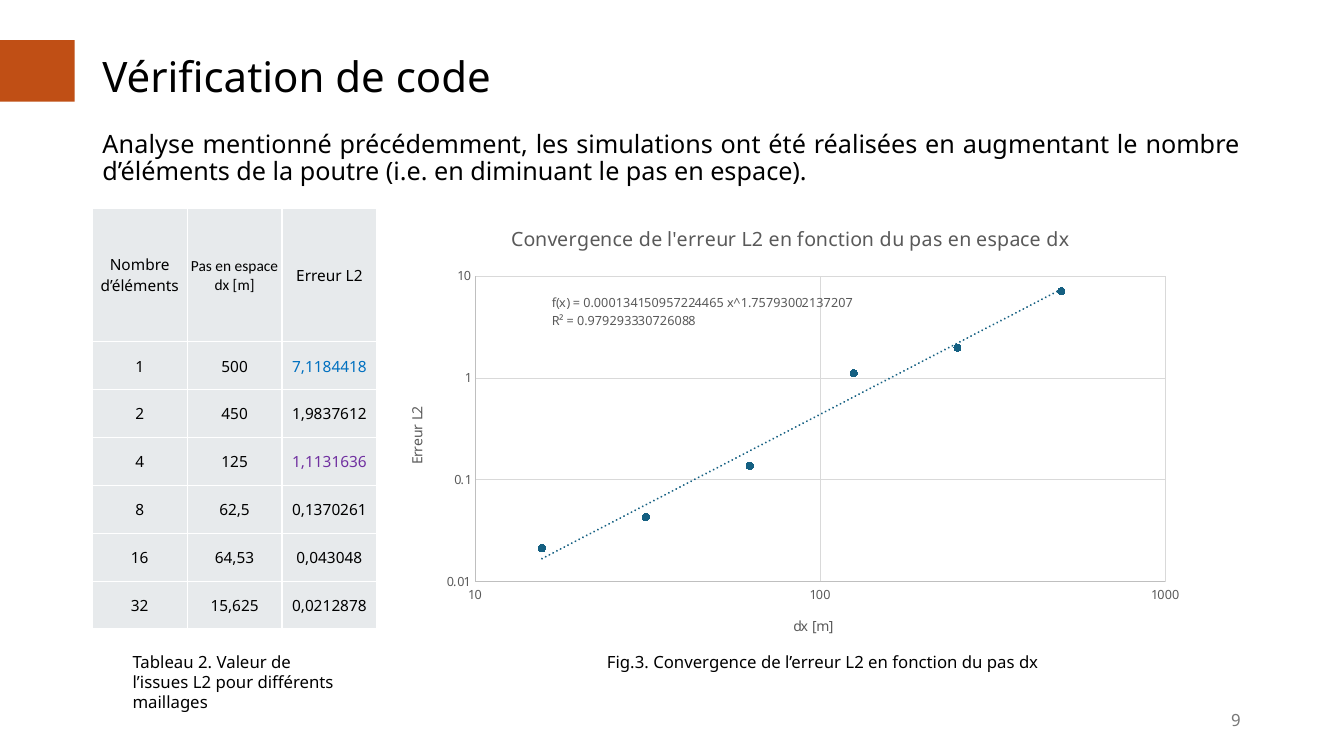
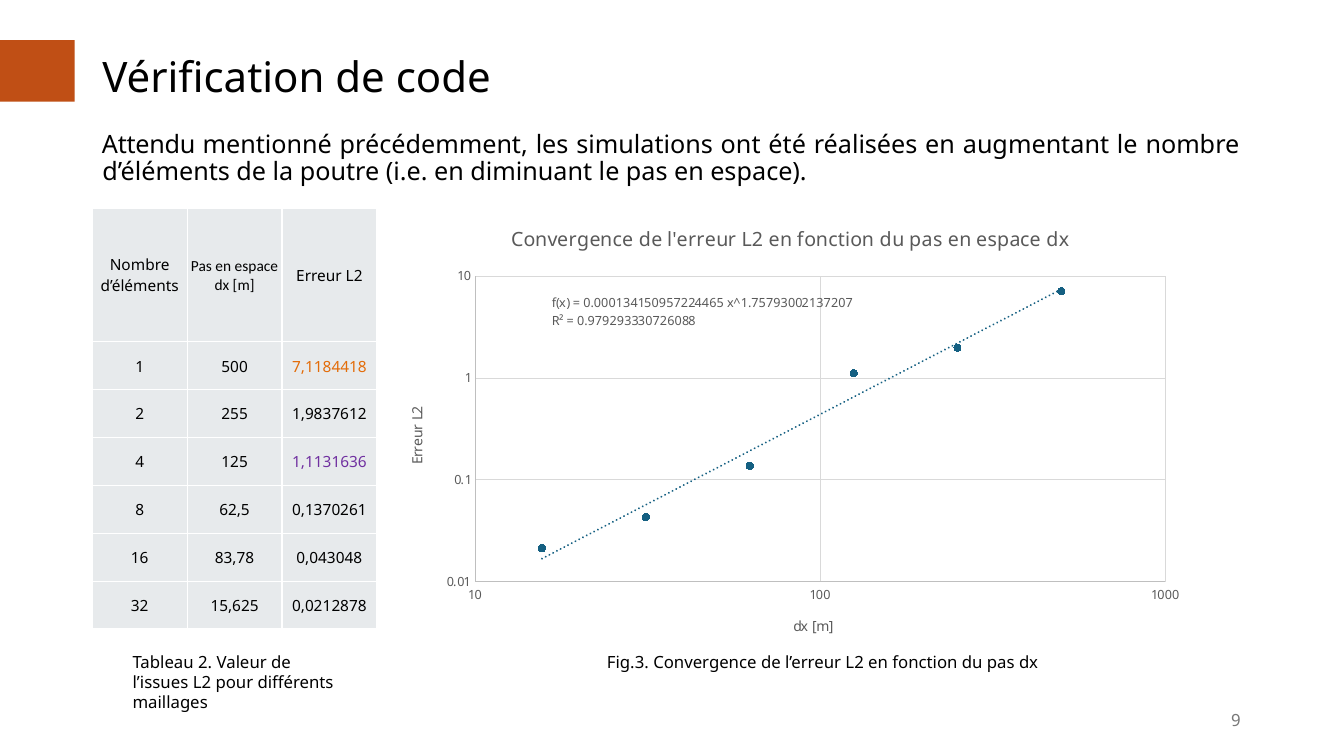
Analyse: Analyse -> Attendu
7,1184418 colour: blue -> orange
450: 450 -> 255
64,53: 64,53 -> 83,78
